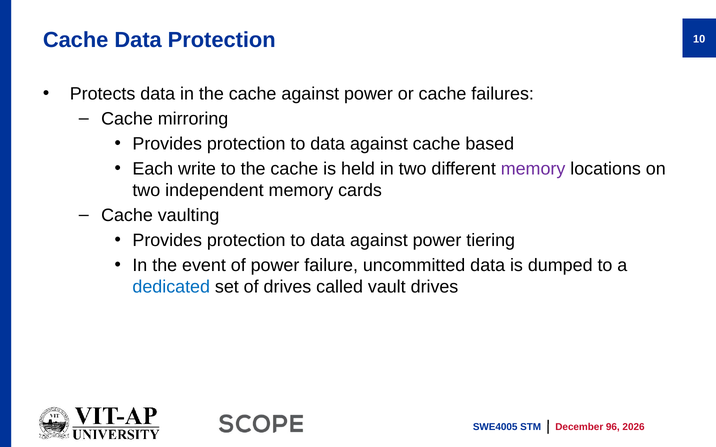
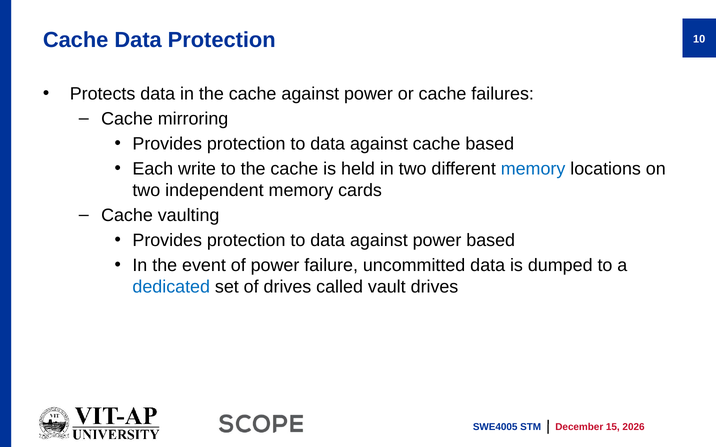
memory at (533, 169) colour: purple -> blue
power tiering: tiering -> based
96: 96 -> 15
